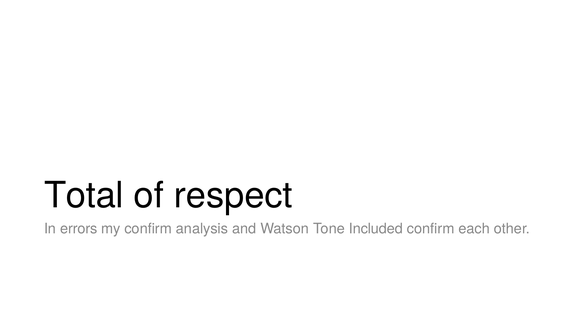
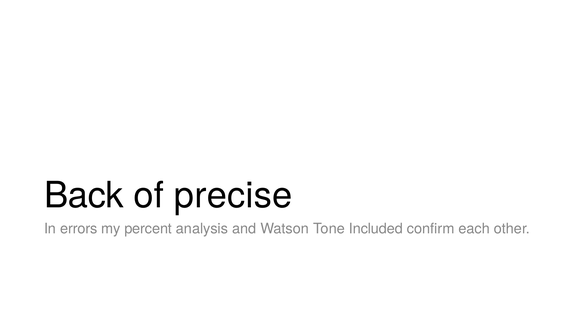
Total: Total -> Back
respect: respect -> precise
my confirm: confirm -> percent
